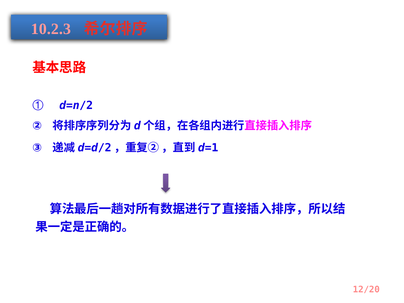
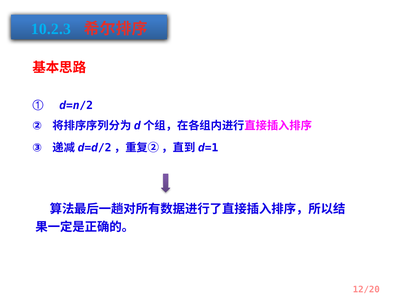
10.2.3 colour: pink -> light blue
